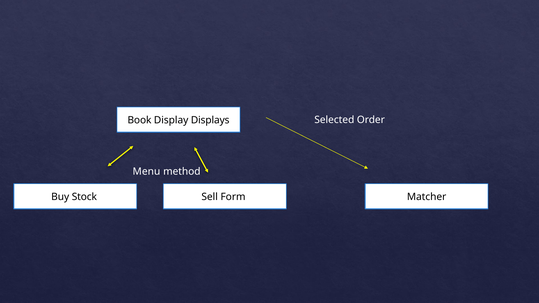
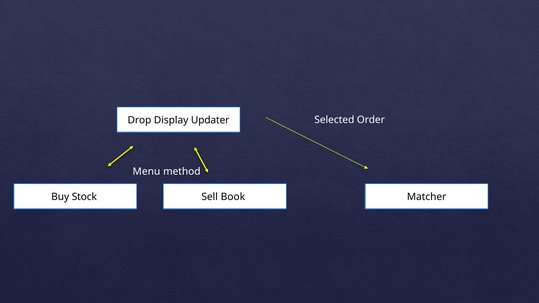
Book: Book -> Drop
Displays: Displays -> Updater
Form: Form -> Book
